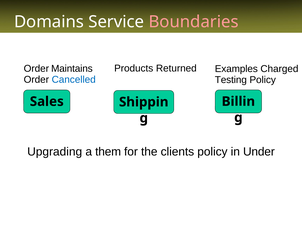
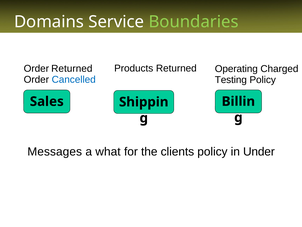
Boundaries colour: pink -> light green
Examples: Examples -> Operating
Order Maintains: Maintains -> Returned
Upgrading: Upgrading -> Messages
them: them -> what
